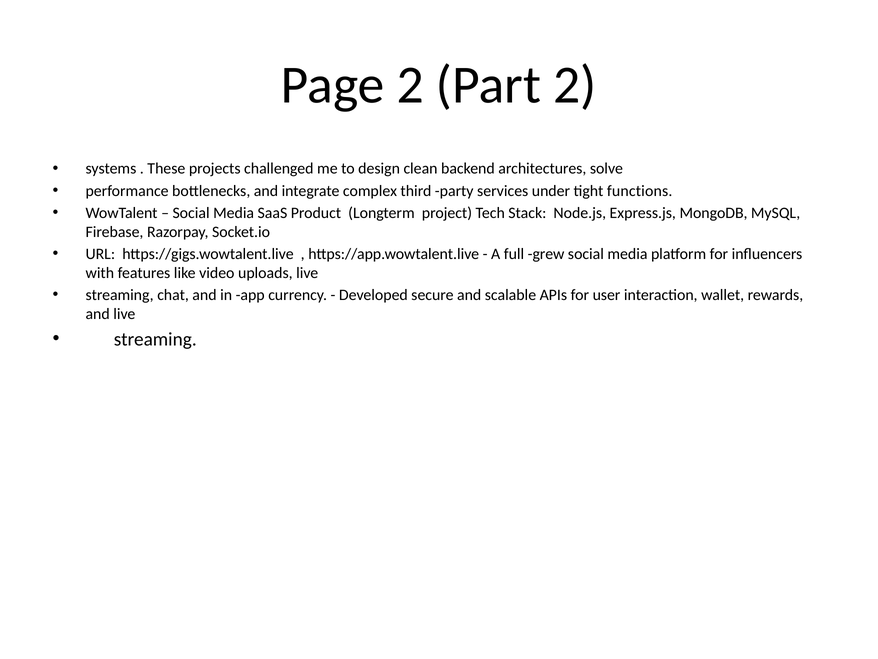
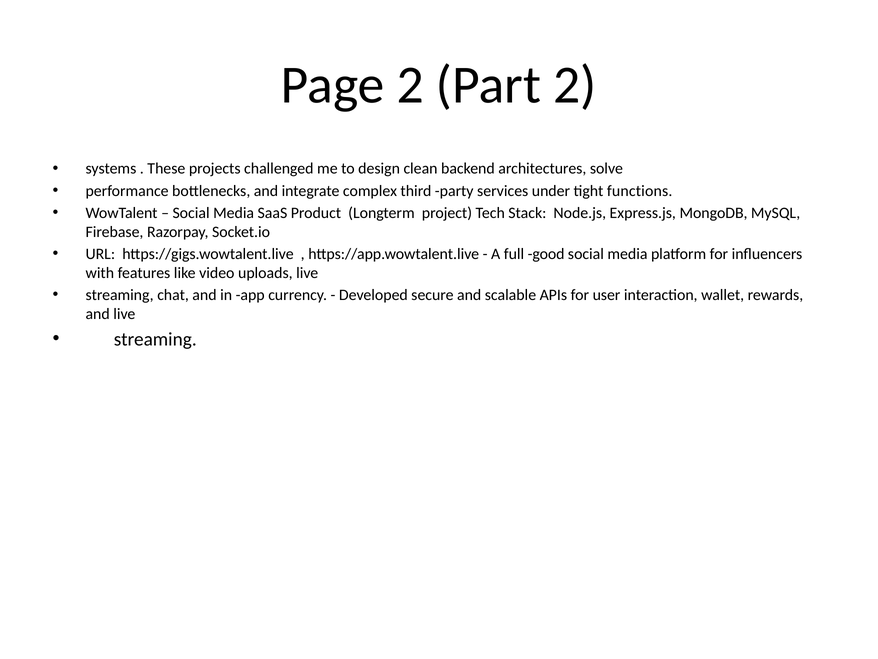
grew: grew -> good
